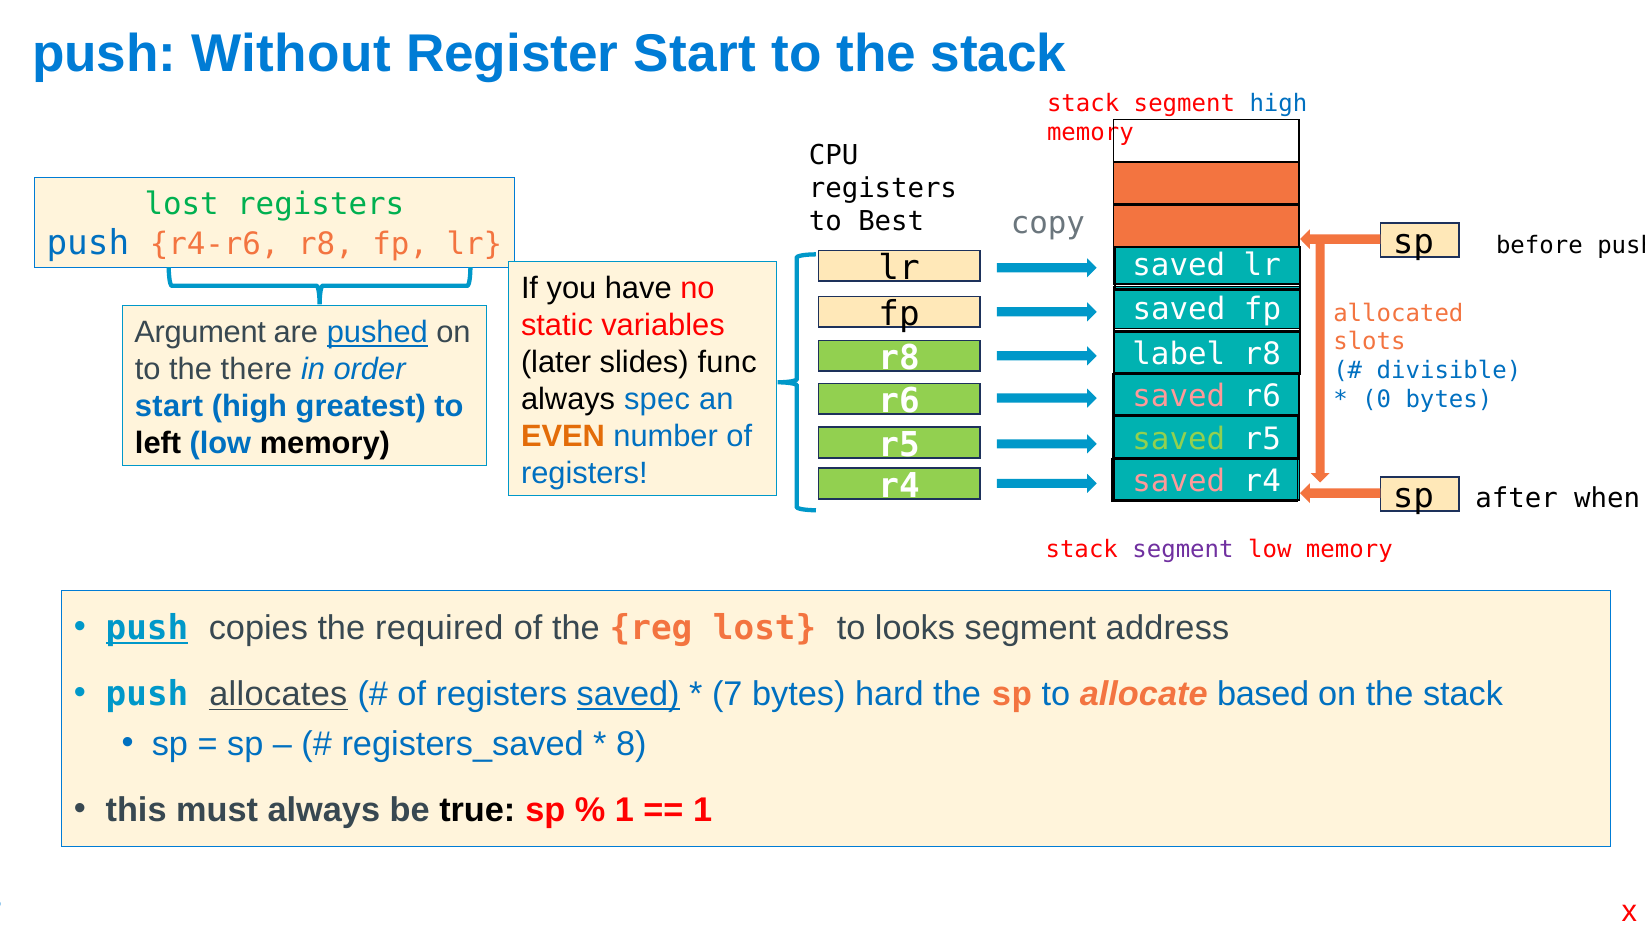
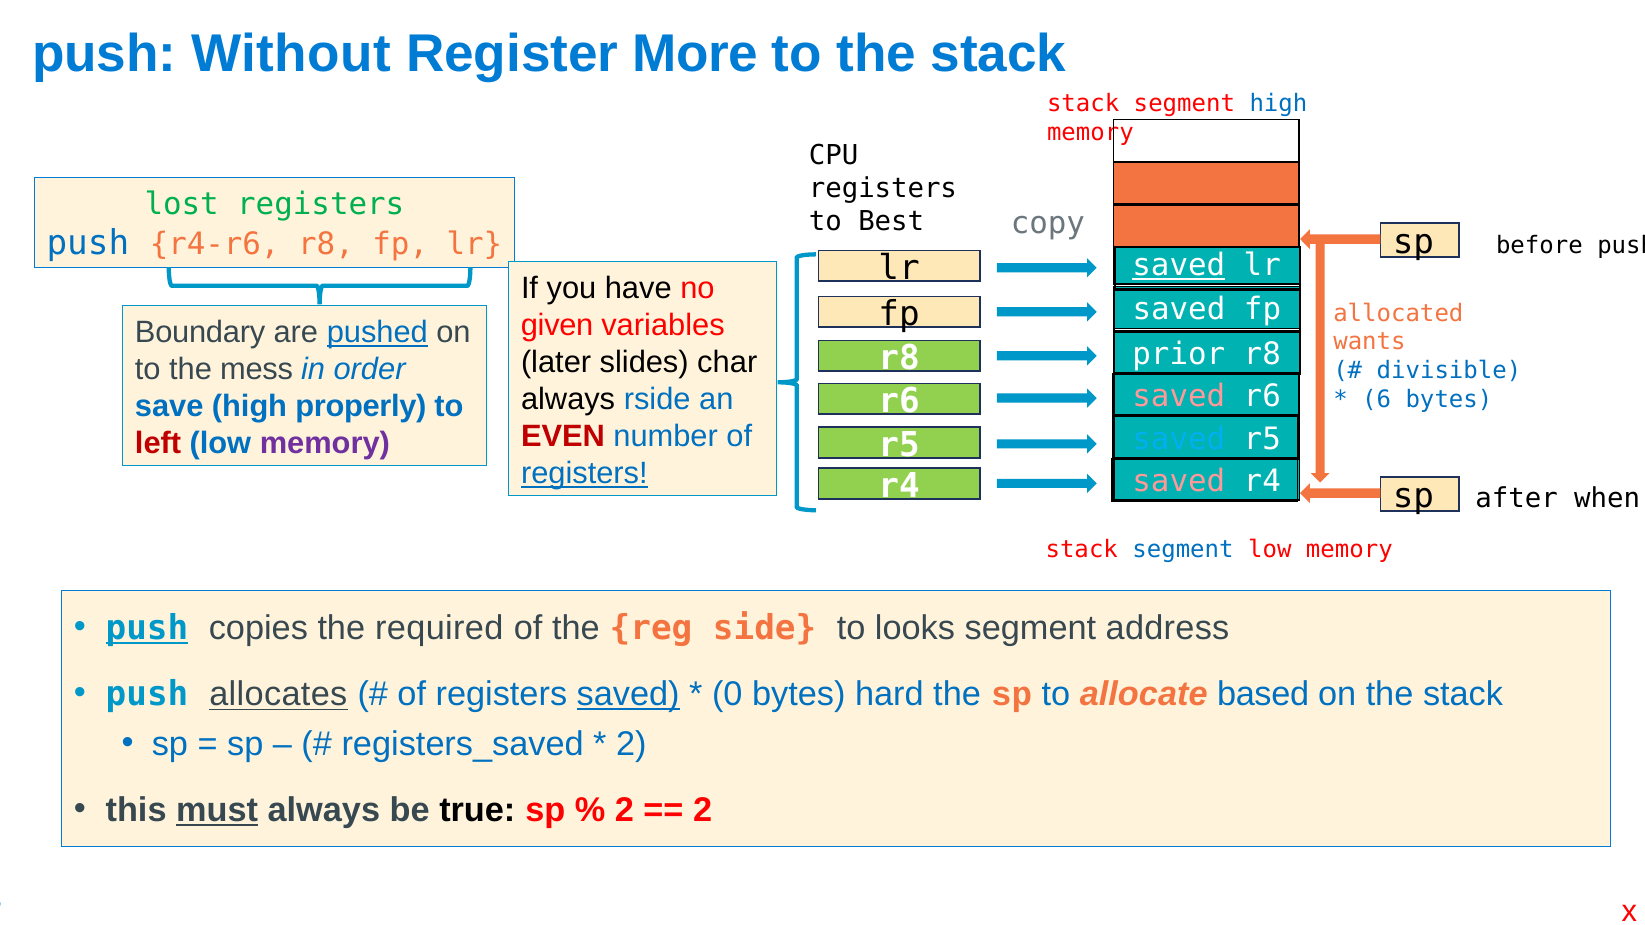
Register Start: Start -> More
saved at (1179, 266) underline: none -> present
static: static -> given
Argument: Argument -> Boundary
slots: slots -> wants
label: label -> prior
func: func -> char
there: there -> mess
spec: spec -> rside
0: 0 -> 6
start at (169, 407): start -> save
greatest: greatest -> properly
EVEN colour: orange -> red
saved at (1179, 440) colour: light green -> light blue
left colour: black -> red
memory at (325, 444) colour: black -> purple
registers at (584, 474) underline: none -> present
segment at (1183, 550) colour: purple -> blue
reg lost: lost -> side
7: 7 -> 0
8 at (631, 744): 8 -> 2
must underline: none -> present
1 at (624, 811): 1 -> 2
1 at (703, 811): 1 -> 2
